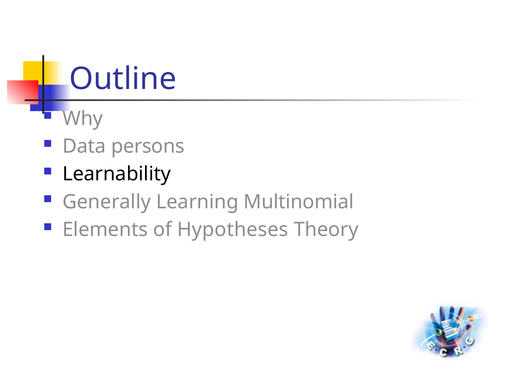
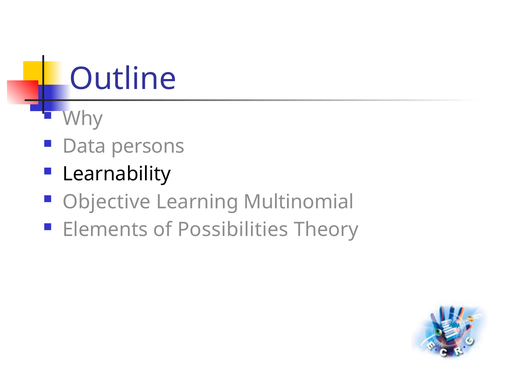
Generally: Generally -> Objective
Hypotheses: Hypotheses -> Possibilities
